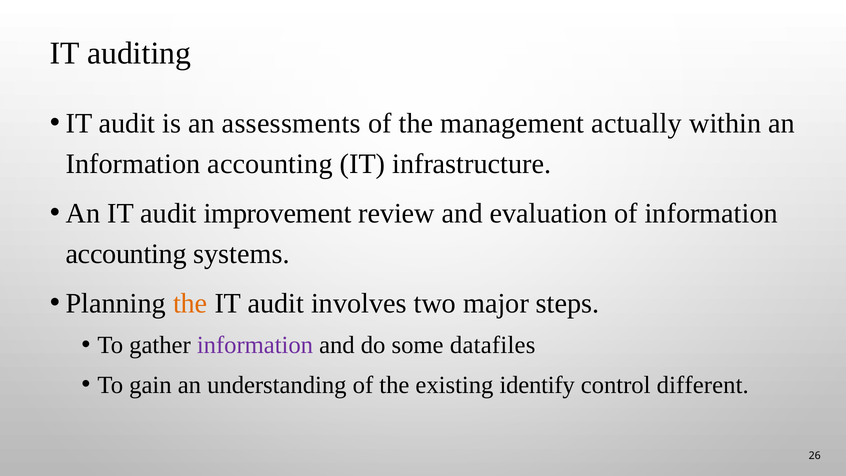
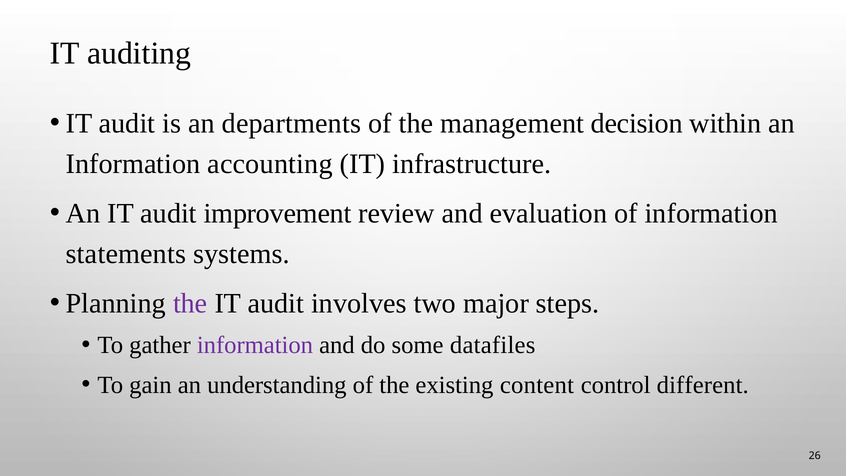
assessments: assessments -> departments
actually: actually -> decision
accounting at (126, 254): accounting -> statements
the at (190, 303) colour: orange -> purple
identify: identify -> content
